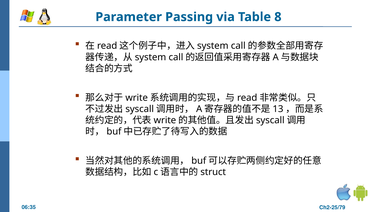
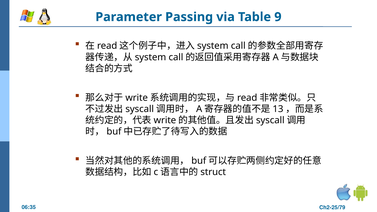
8: 8 -> 9
